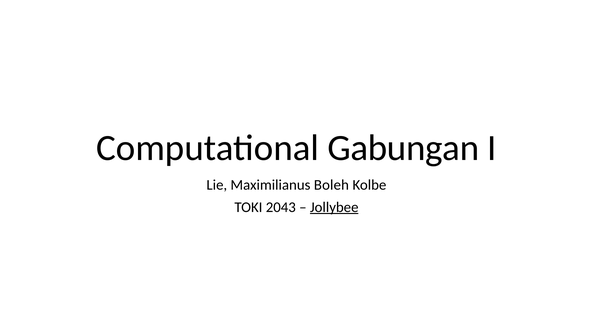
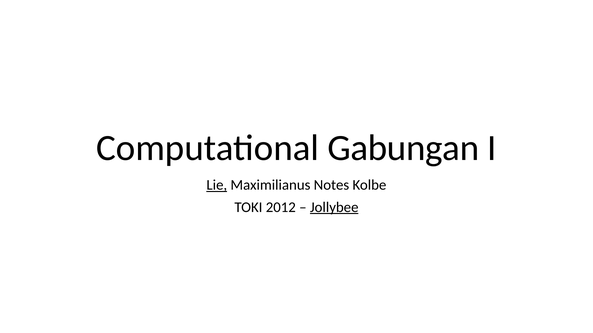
Lie underline: none -> present
Boleh: Boleh -> Notes
2043: 2043 -> 2012
